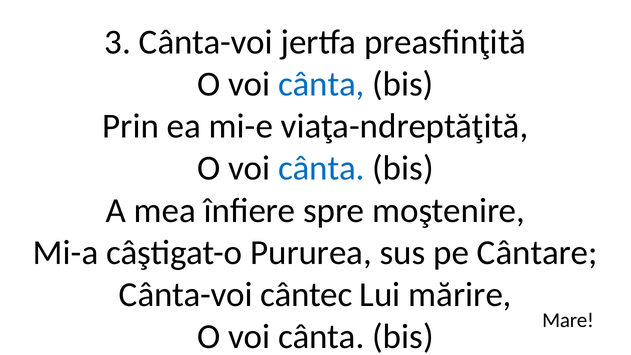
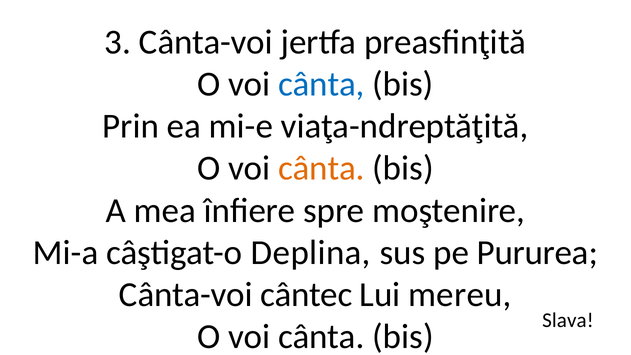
cânta at (321, 168) colour: blue -> orange
Pururea: Pururea -> Deplina
Cântare: Cântare -> Pururea
mărire: mărire -> mereu
Mare: Mare -> Slava
